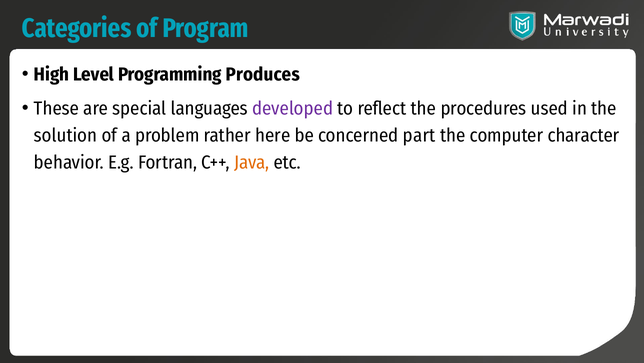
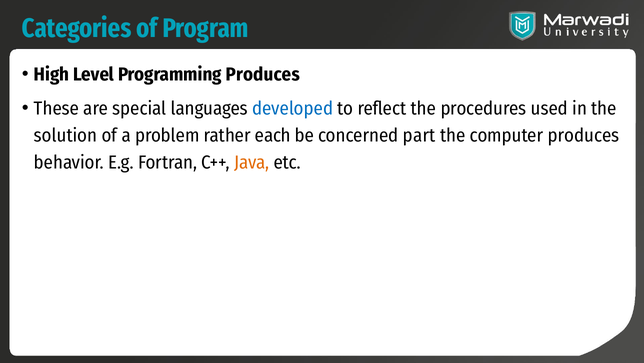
developed colour: purple -> blue
here: here -> each
computer character: character -> produces
